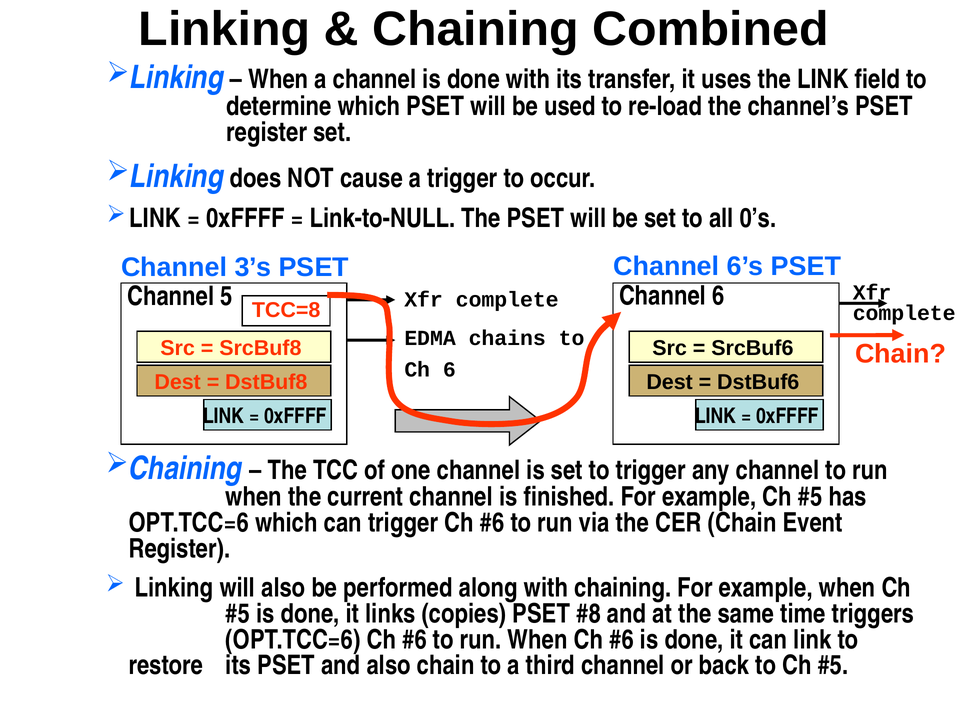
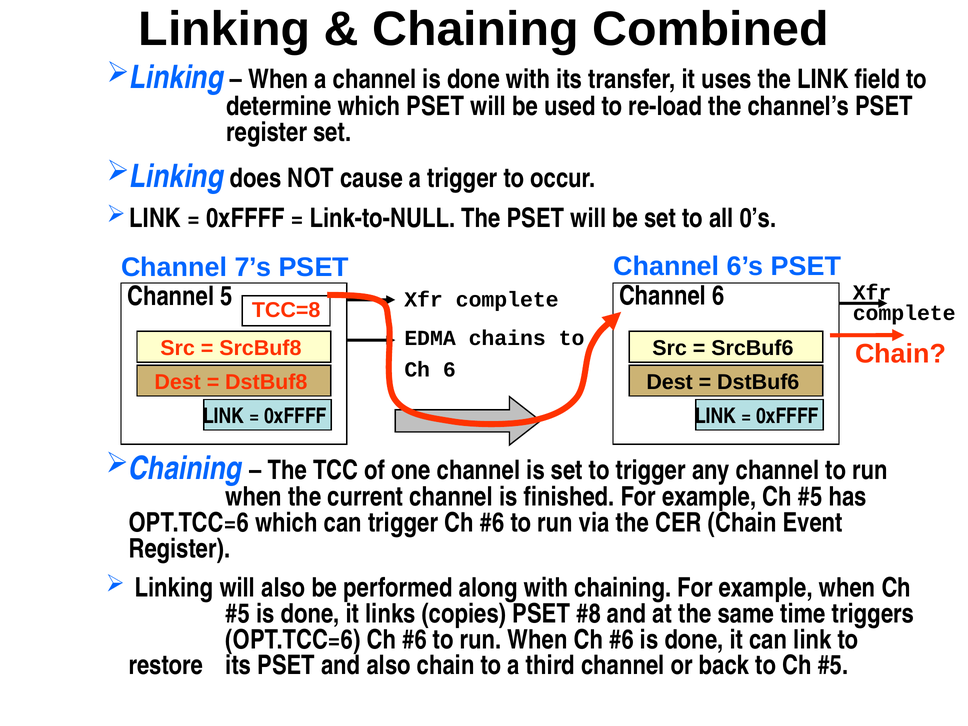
3’s: 3’s -> 7’s
